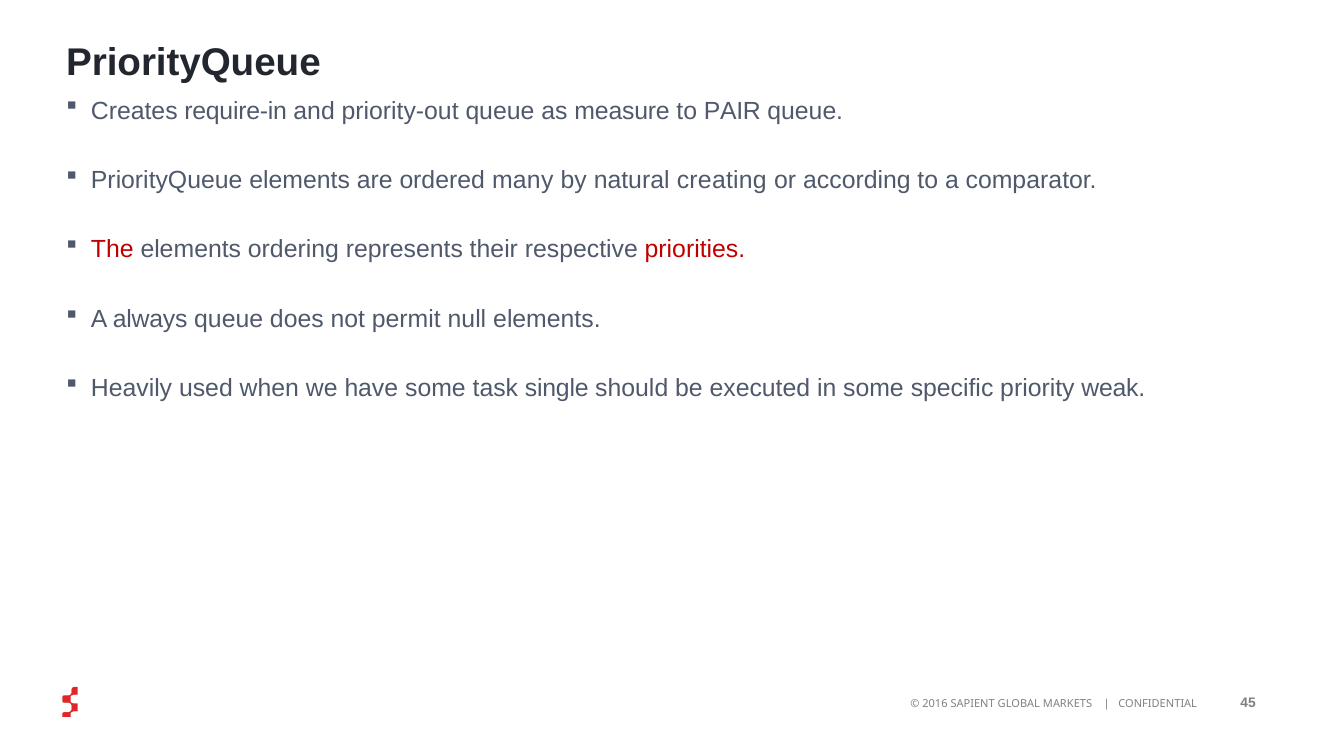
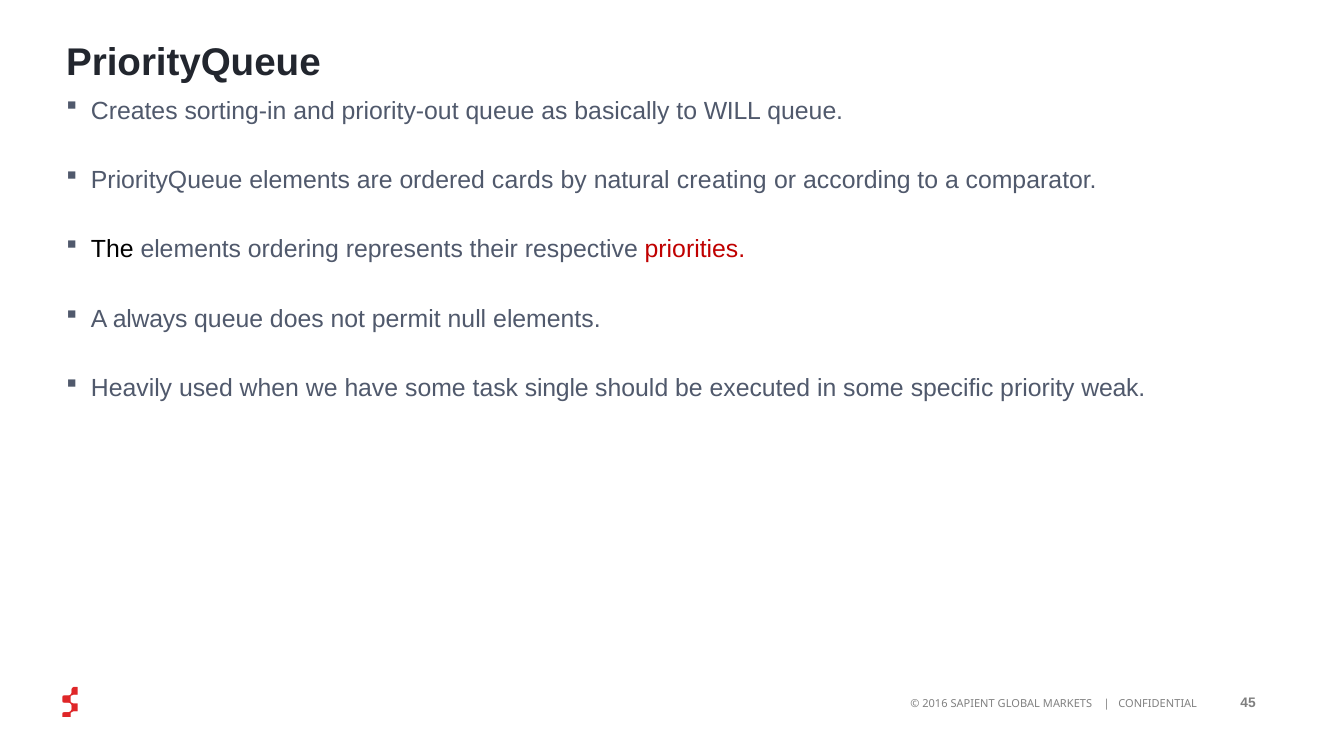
require-in: require-in -> sorting-in
measure: measure -> basically
PAIR: PAIR -> WILL
many: many -> cards
The colour: red -> black
